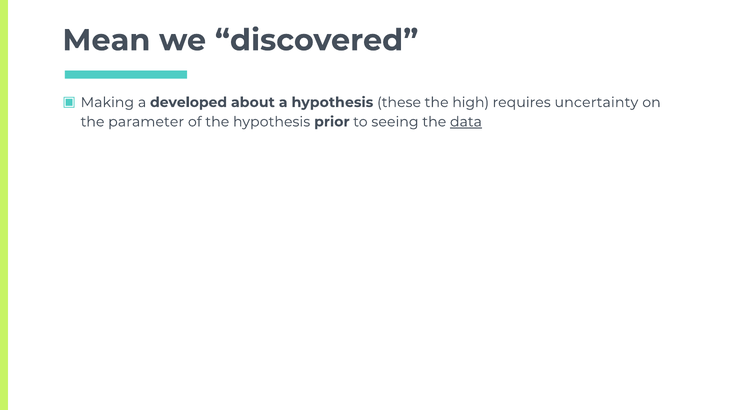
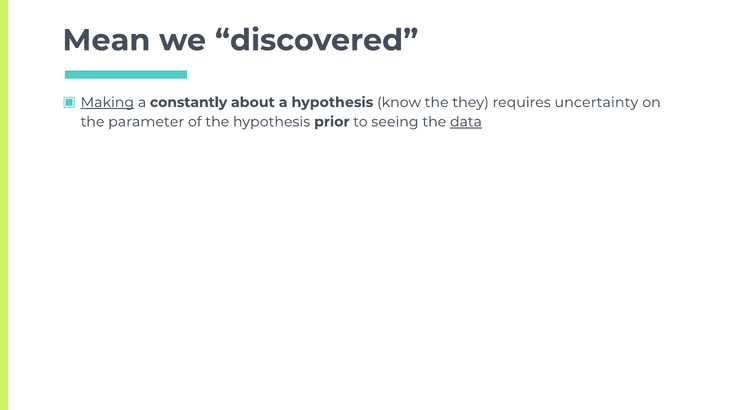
Making underline: none -> present
developed: developed -> constantly
these: these -> know
high: high -> they
